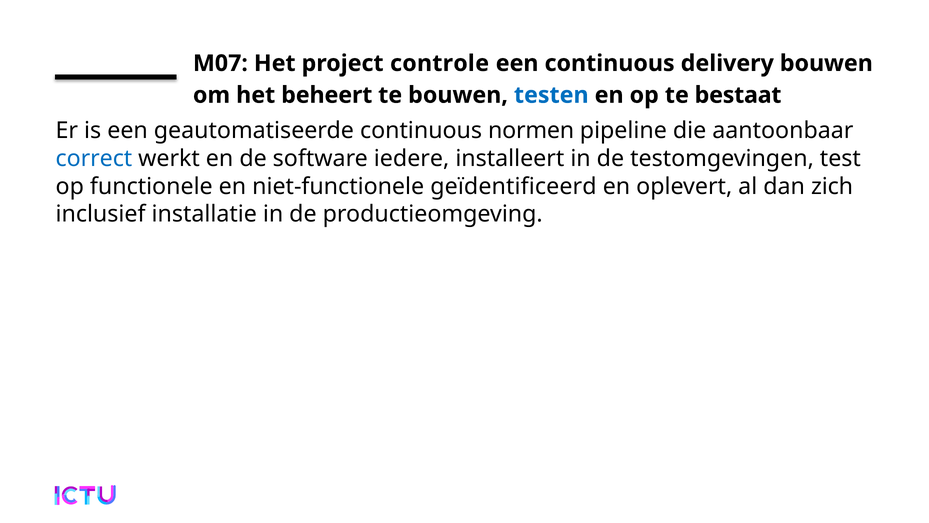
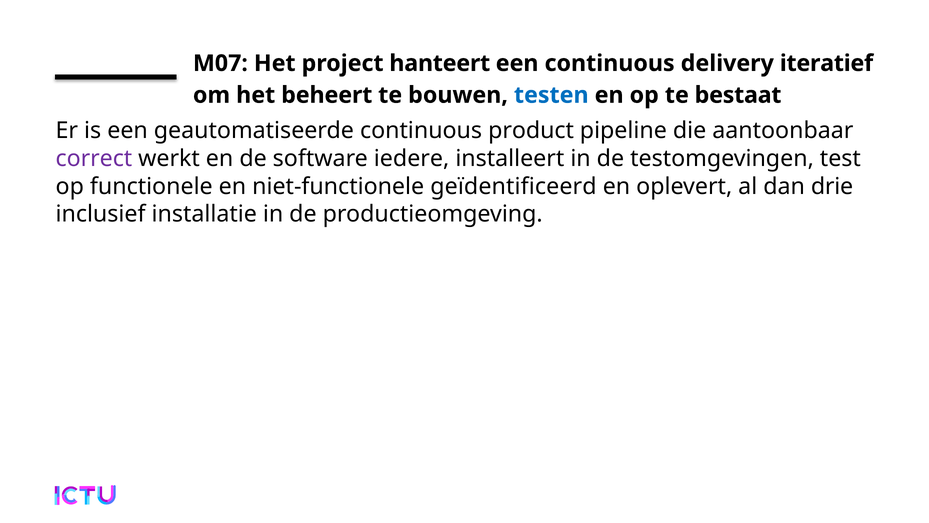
controle: controle -> hanteert
delivery bouwen: bouwen -> iteratief
normen: normen -> product
correct colour: blue -> purple
zich: zich -> drie
